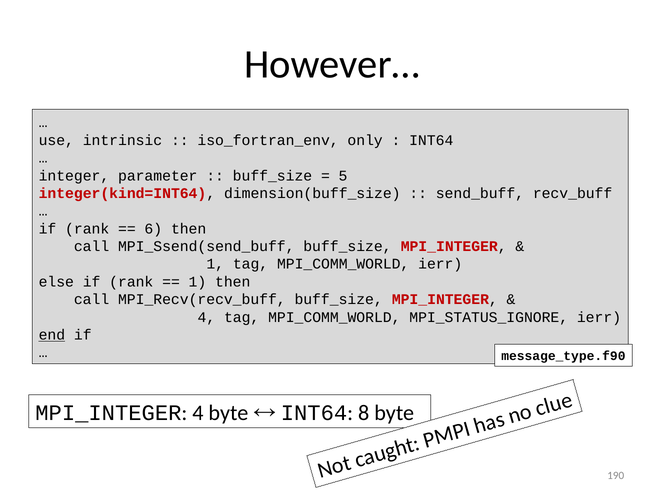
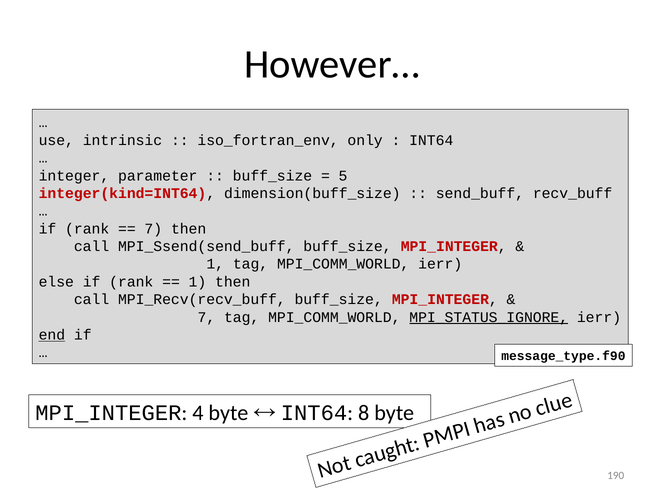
6 at (153, 229): 6 -> 7
4 at (206, 317): 4 -> 7
MPI_STATUS_IGNORE underline: none -> present
